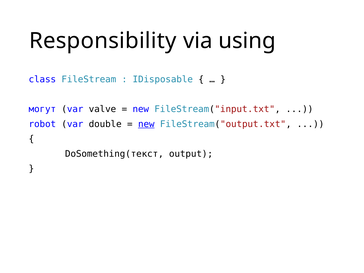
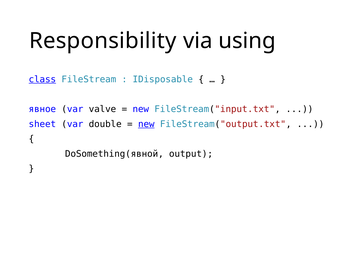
class underline: none -> present
могут: могут -> явное
robot: robot -> sheet
DoSomething(текст: DoSomething(текст -> DoSomething(явной
